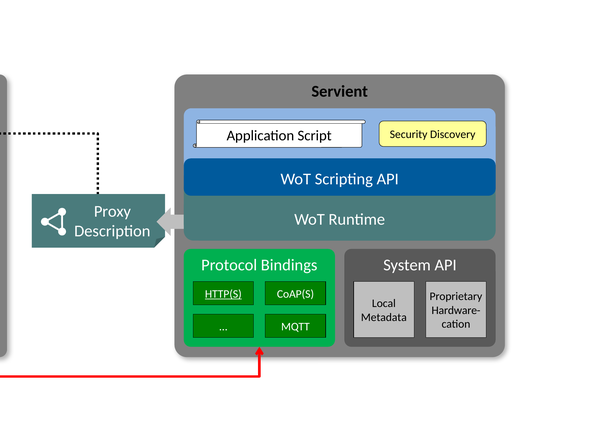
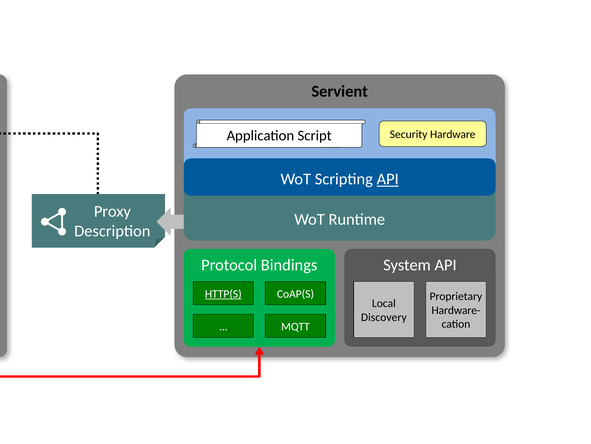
Discovery: Discovery -> Hardware
API at (388, 179) underline: none -> present
Metadata: Metadata -> Discovery
